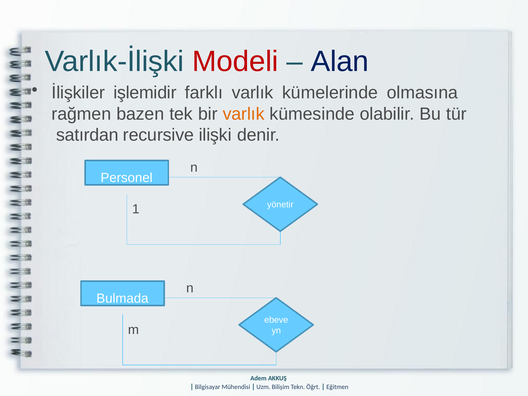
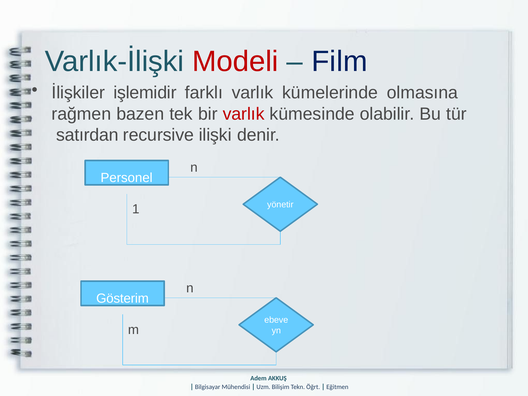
Alan: Alan -> Film
varlık at (244, 114) colour: orange -> red
Bulmada: Bulmada -> Gösterim
